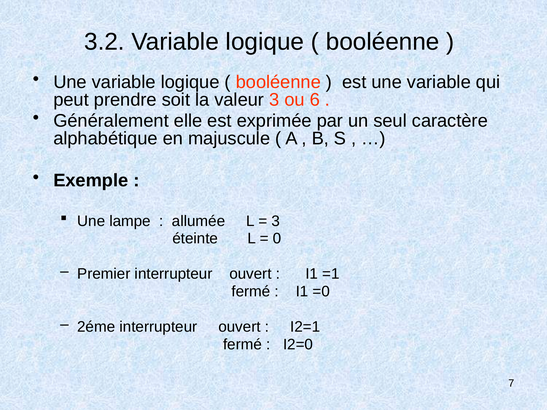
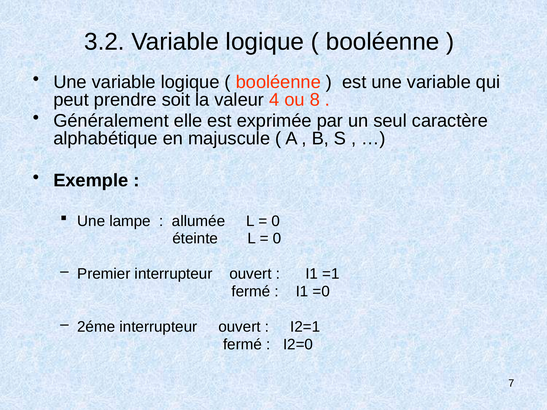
valeur 3: 3 -> 4
6: 6 -> 8
3 at (276, 221): 3 -> 0
